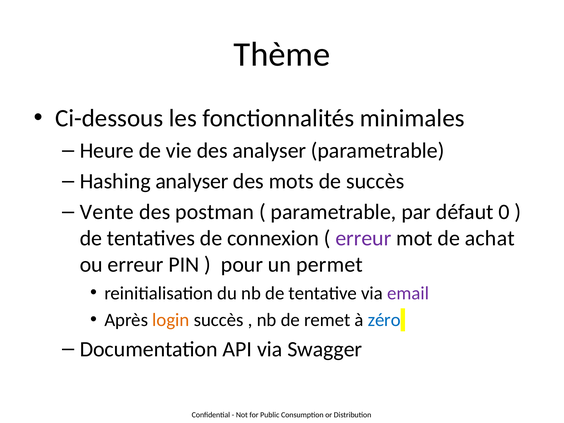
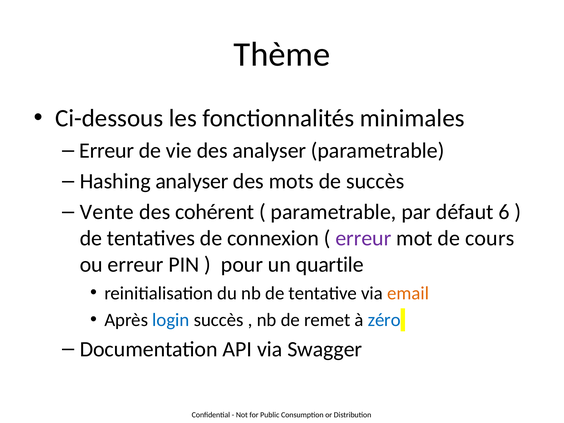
Heure at (107, 151): Heure -> Erreur
postman: postman -> cohérent
0: 0 -> 6
achat: achat -> cours
permet: permet -> quartile
email colour: purple -> orange
login colour: orange -> blue
